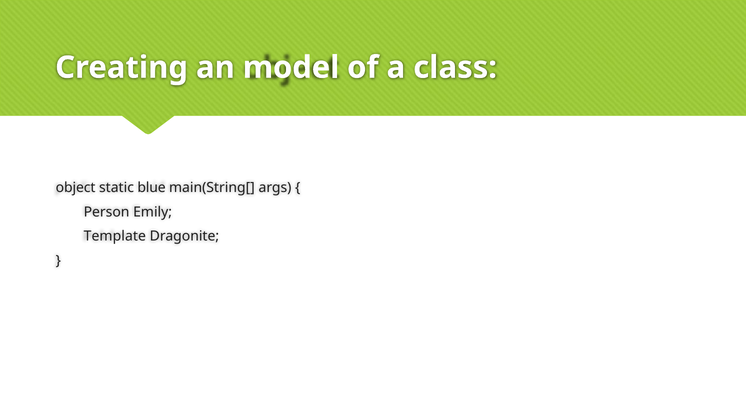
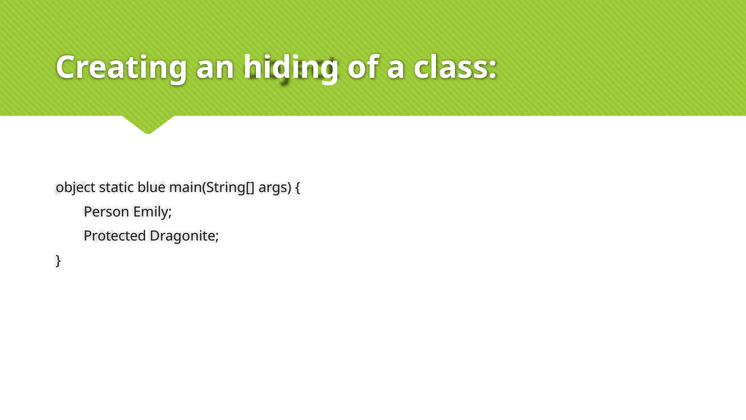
model: model -> hiding
Template: Template -> Protected
